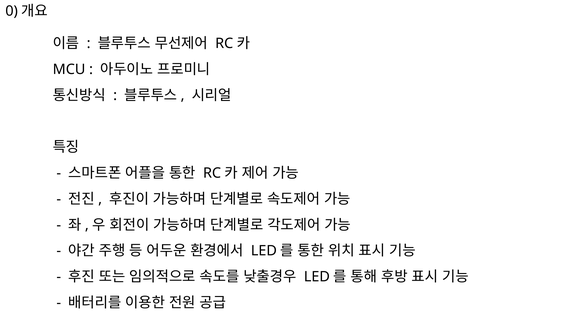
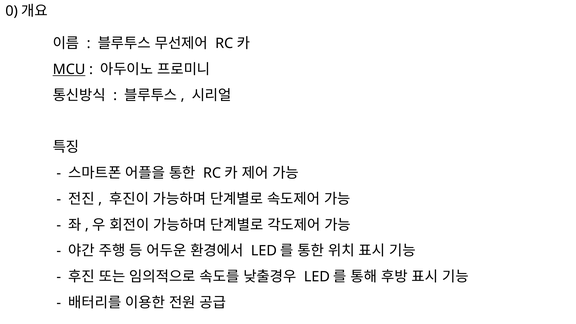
MCU underline: none -> present
